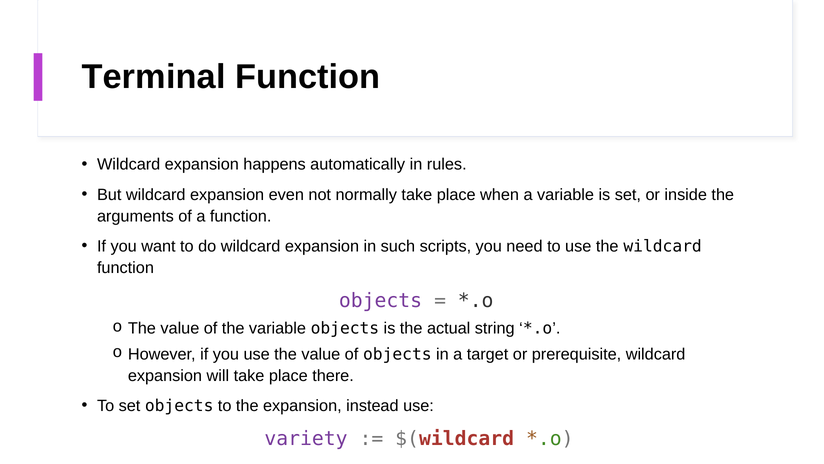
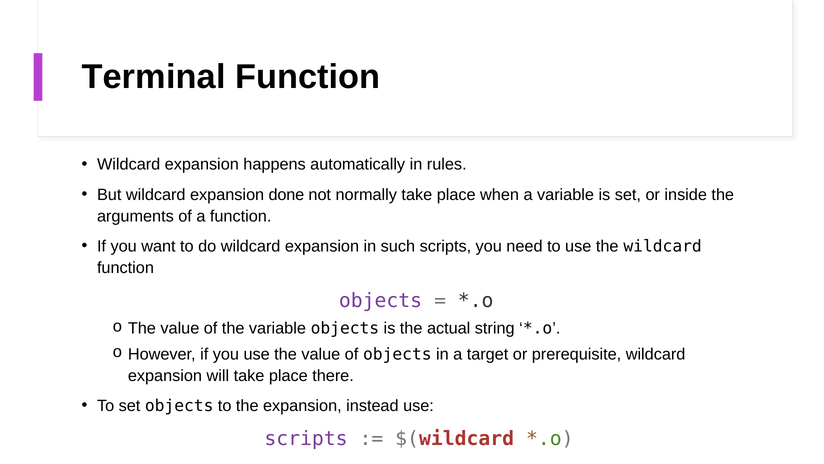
even: even -> done
variety at (306, 438): variety -> scripts
